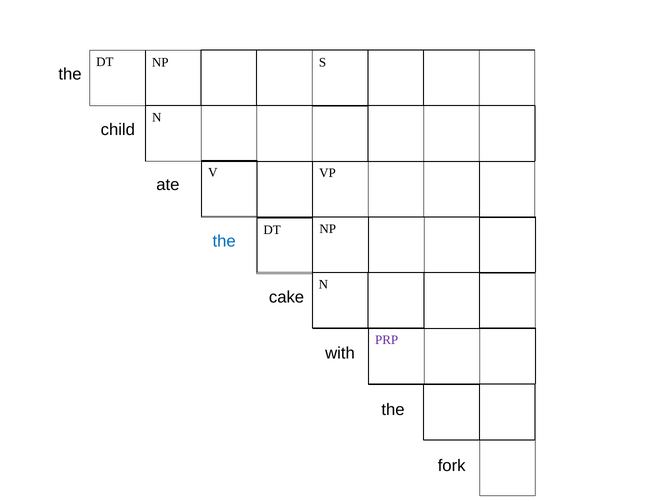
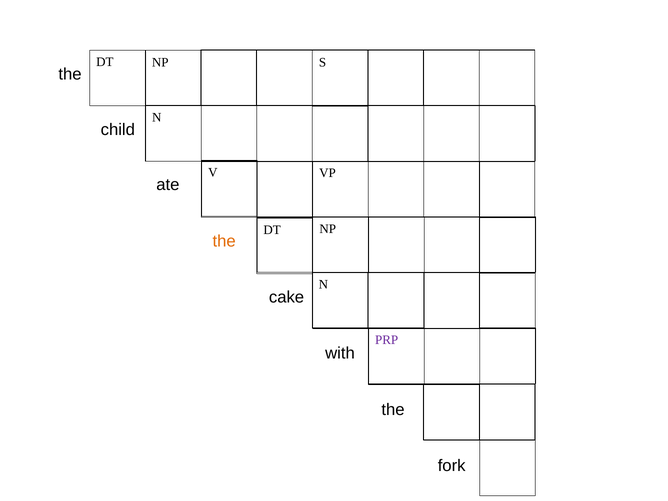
the at (224, 241) colour: blue -> orange
